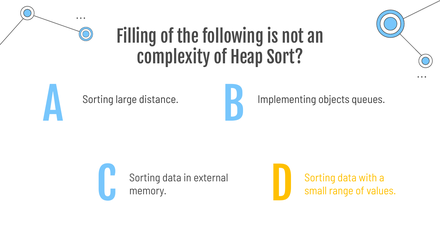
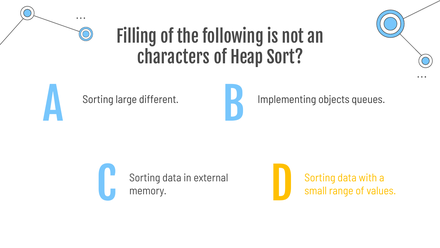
complexity: complexity -> characters
distance: distance -> different
